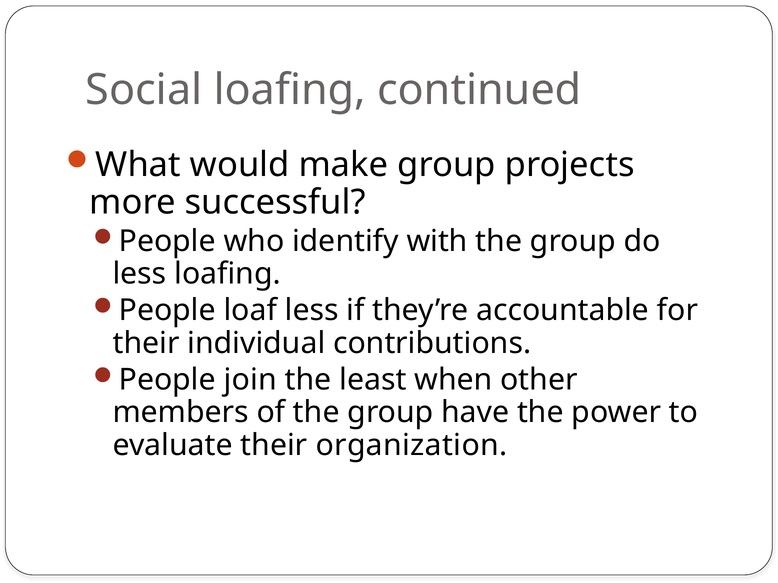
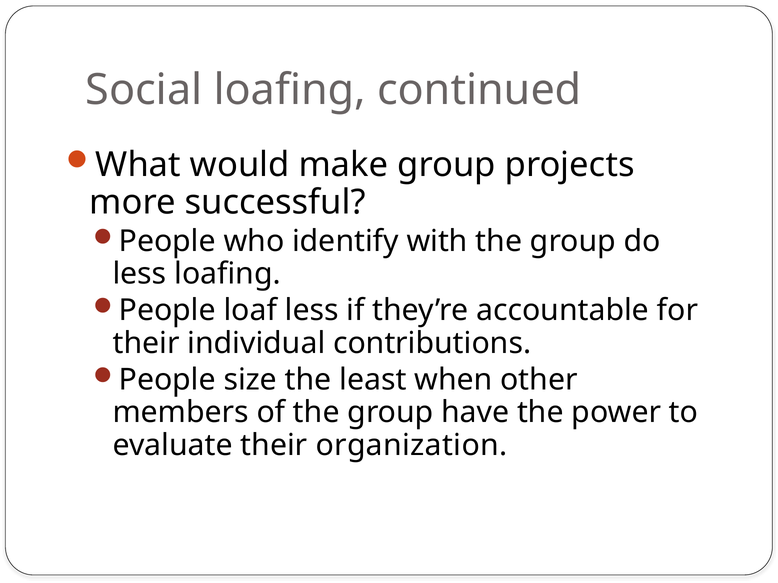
join: join -> size
